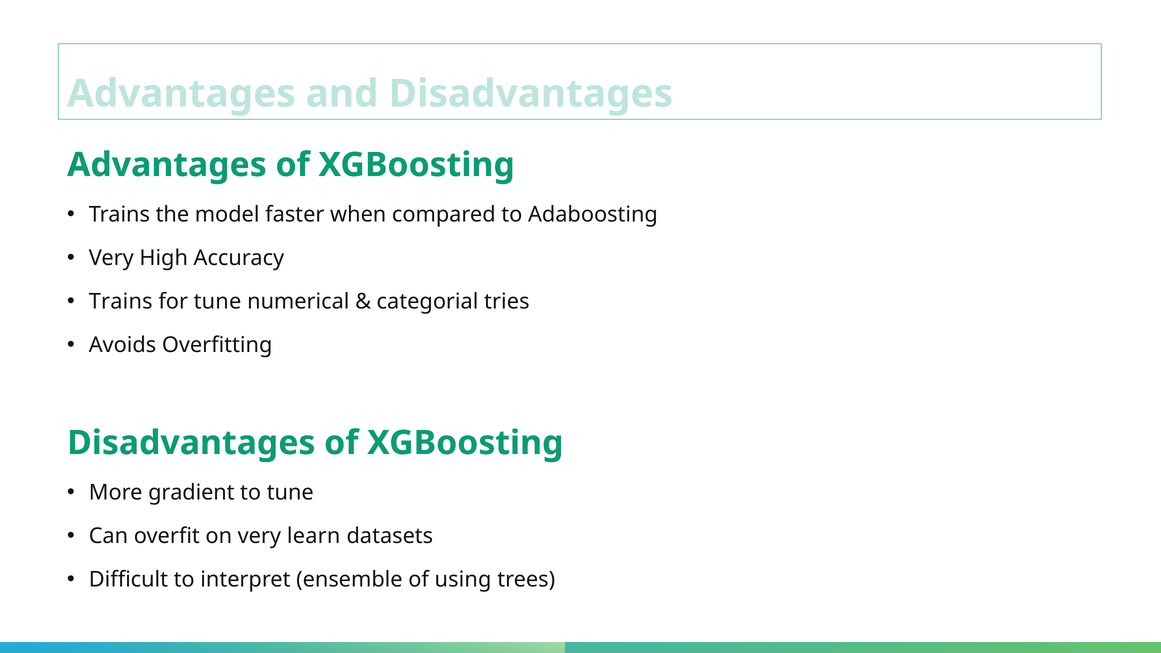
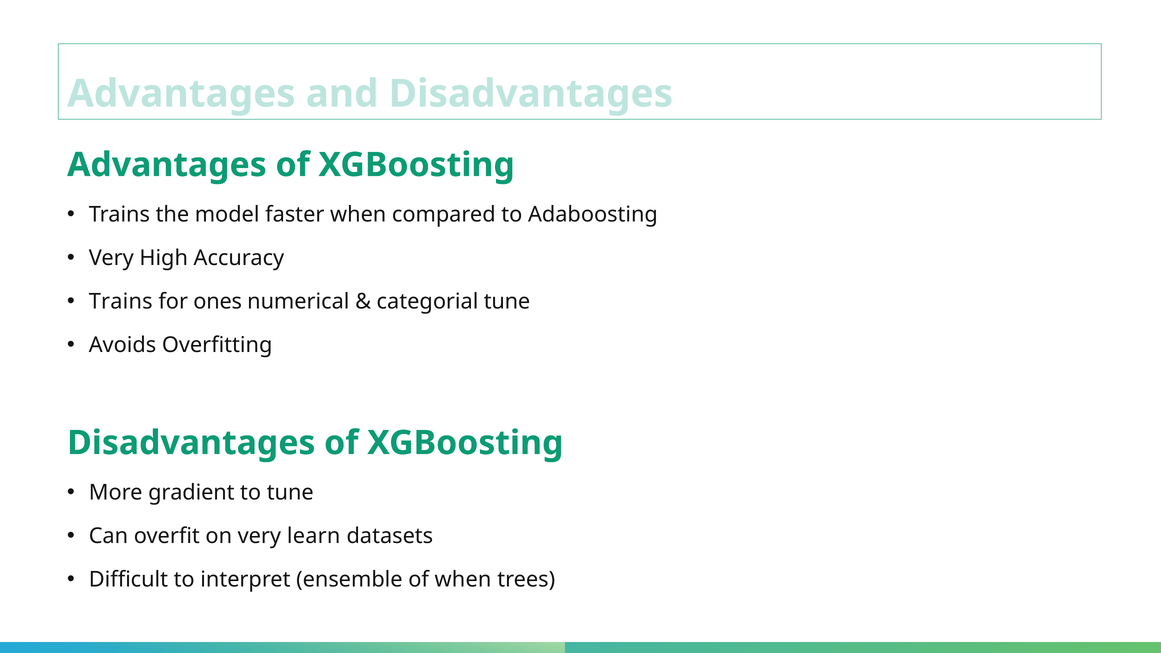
for tune: tune -> ones
categorial tries: tries -> tune
of using: using -> when
